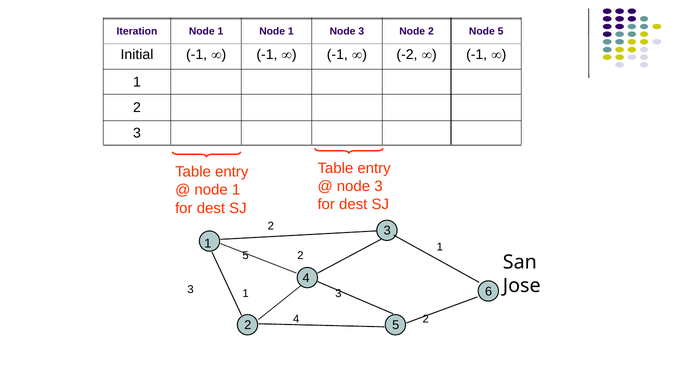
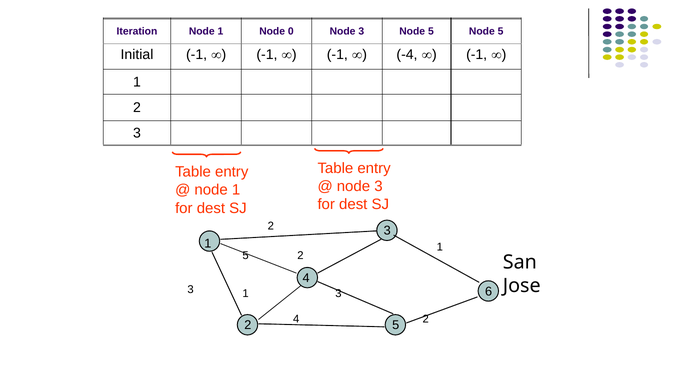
1 Node 1: 1 -> 0
3 Node 2: 2 -> 5
-2: -2 -> -4
